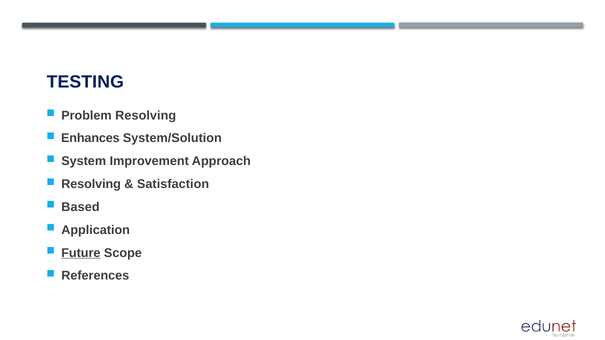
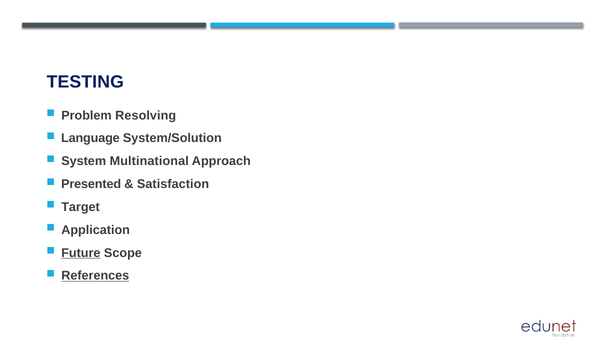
Enhances: Enhances -> Language
Improvement: Improvement -> Multinational
Resolving at (91, 184): Resolving -> Presented
Based: Based -> Target
References underline: none -> present
